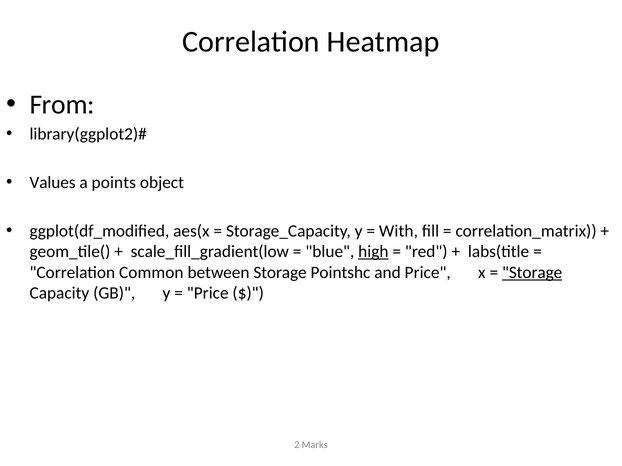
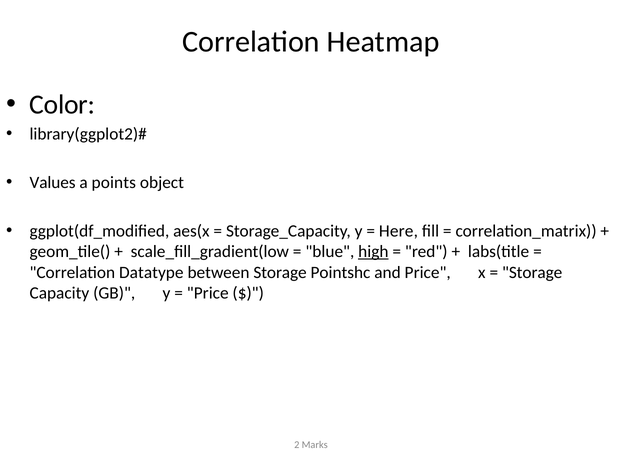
From: From -> Color
With: With -> Here
Common: Common -> Datatype
Storage at (532, 273) underline: present -> none
